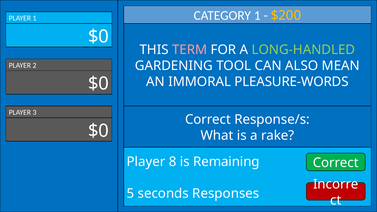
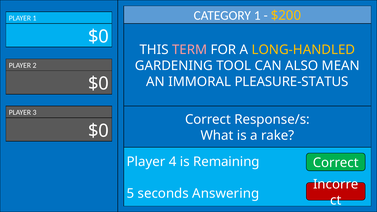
LONG-HANDLED colour: light green -> yellow
PLEASURE-WORDS: PLEASURE-WORDS -> PLEASURE-STATUS
8: 8 -> 4
Responses: Responses -> Answering
